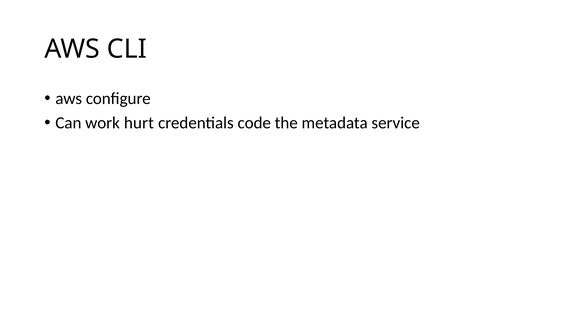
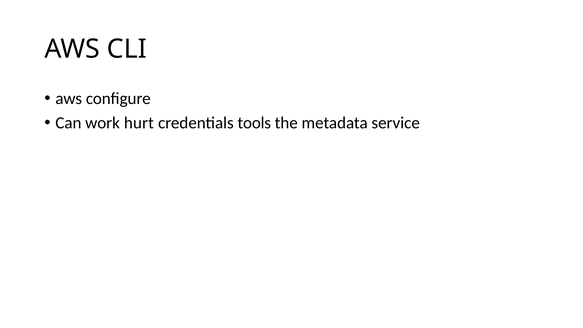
code: code -> tools
